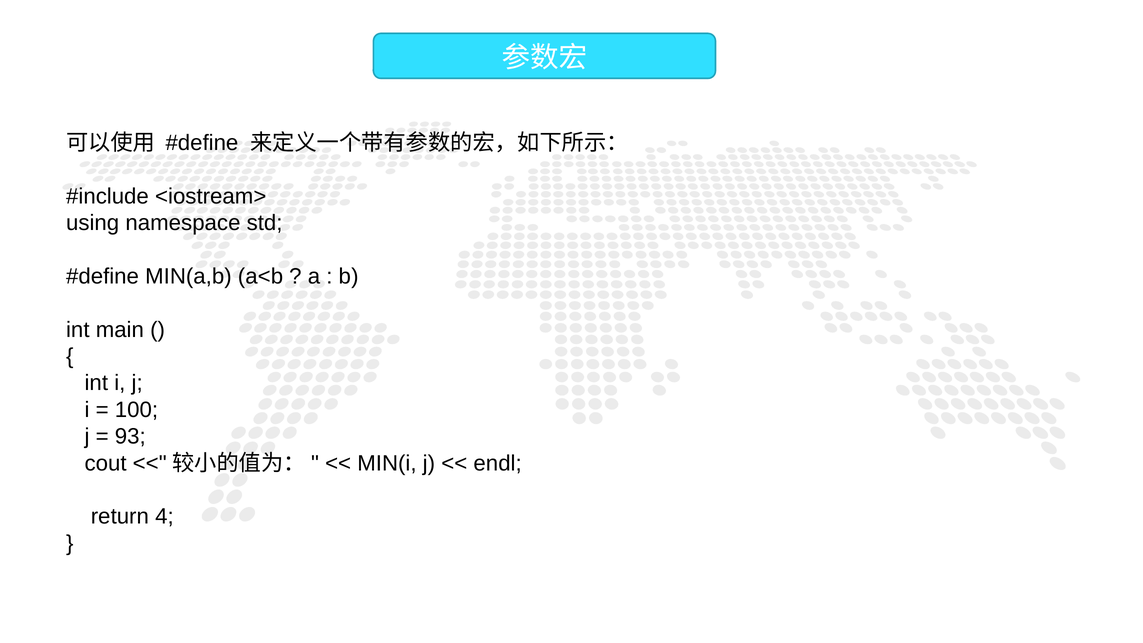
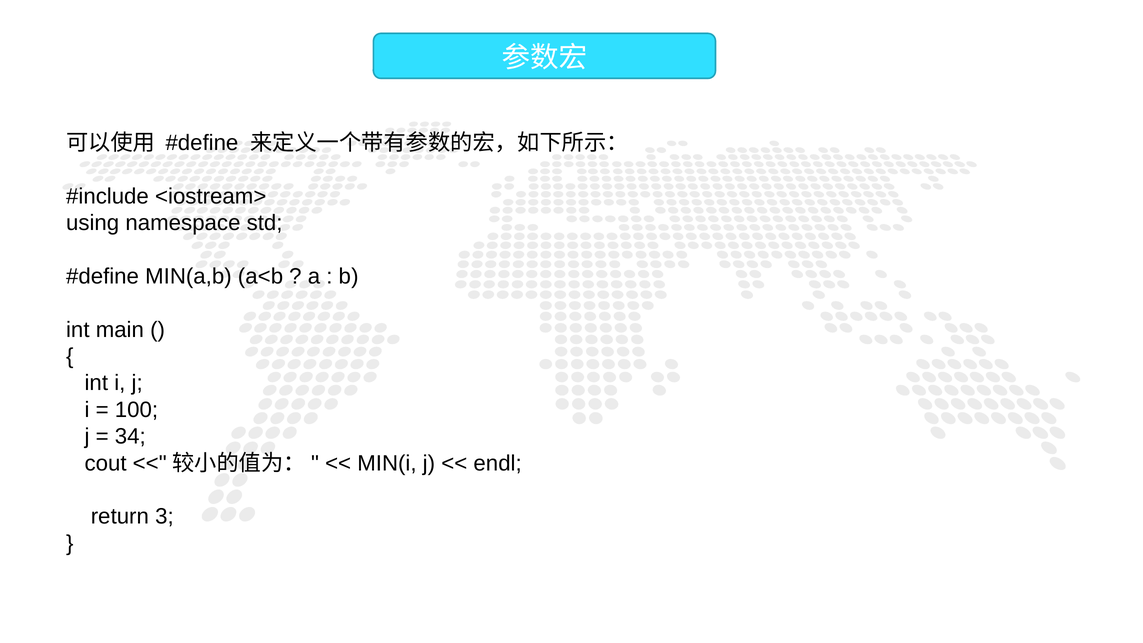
93: 93 -> 34
4: 4 -> 3
